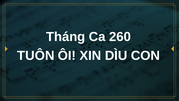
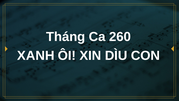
TUÔN: TUÔN -> XANH
